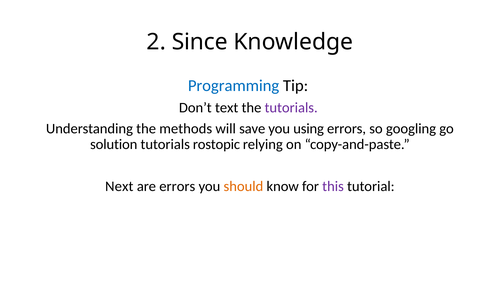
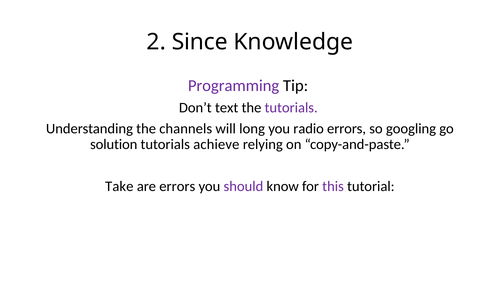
Programming colour: blue -> purple
methods: methods -> channels
save: save -> long
using: using -> radio
rostopic: rostopic -> achieve
Next: Next -> Take
should colour: orange -> purple
